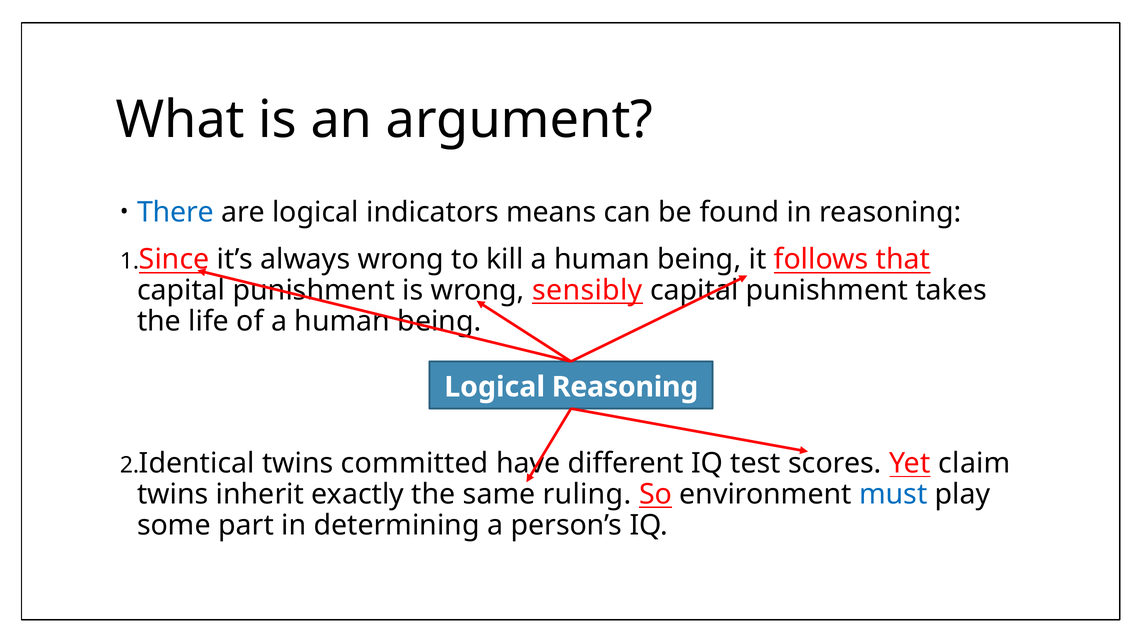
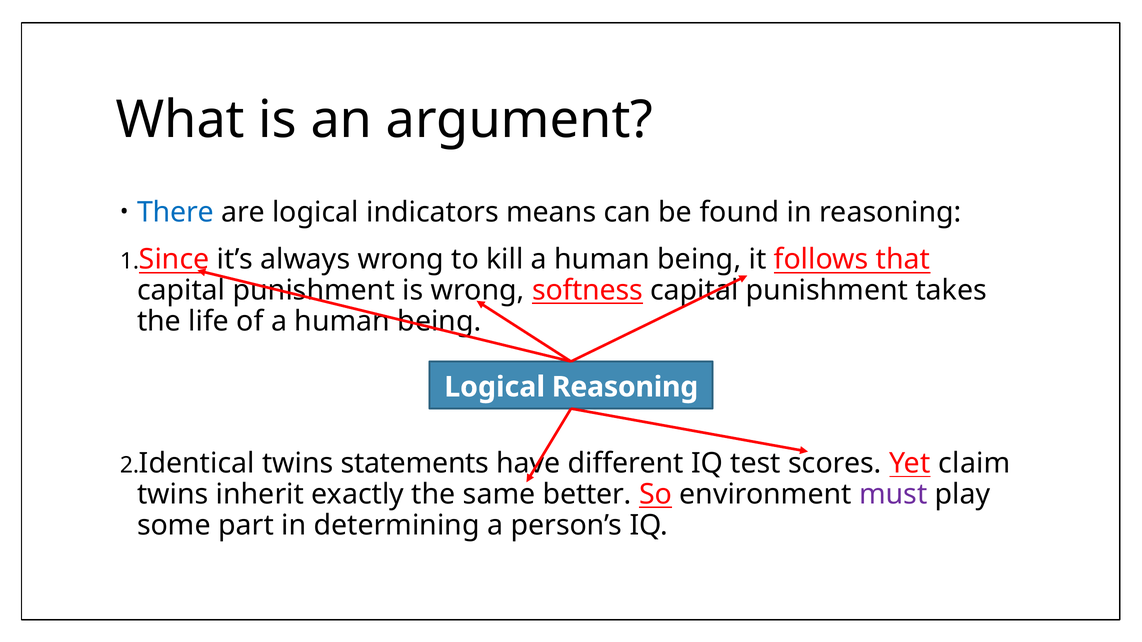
sensibly: sensibly -> softness
committed: committed -> statements
ruling: ruling -> better
must colour: blue -> purple
